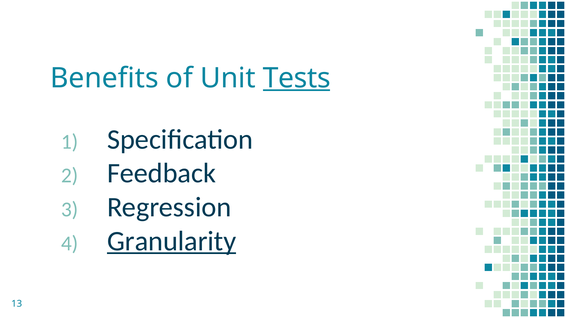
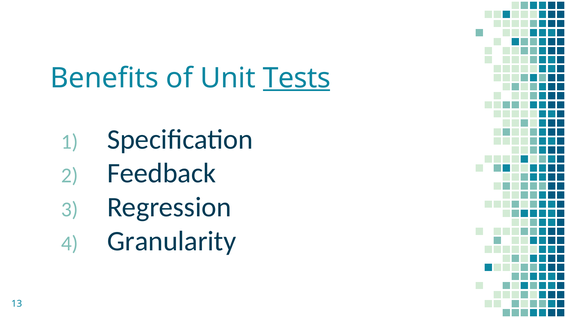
Granularity underline: present -> none
